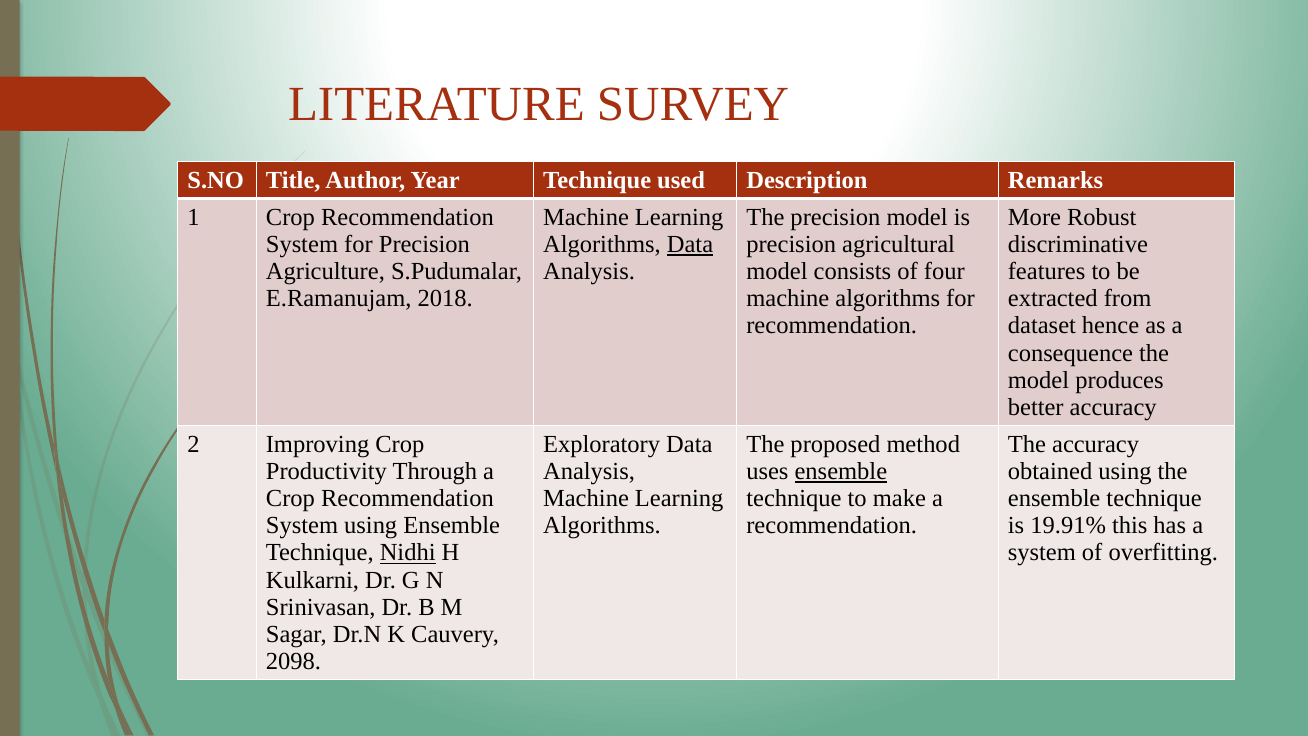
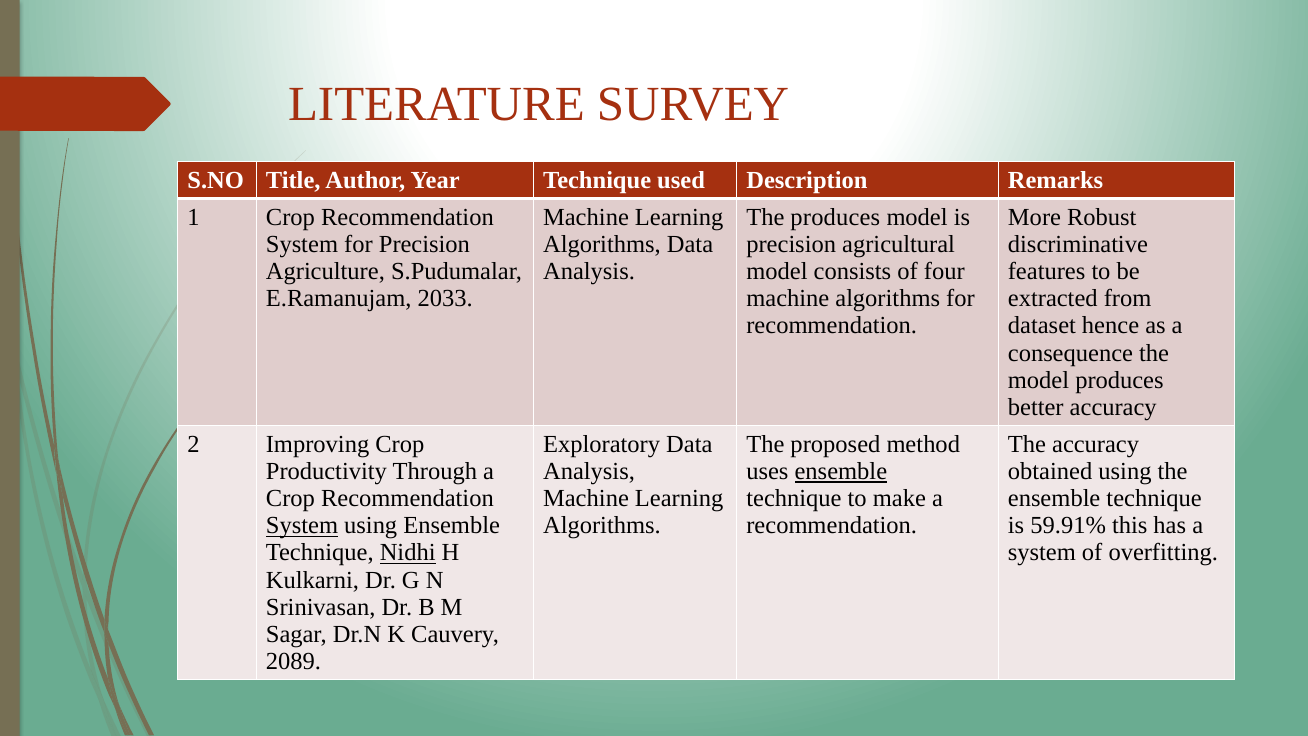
The precision: precision -> produces
Data at (690, 244) underline: present -> none
2018: 2018 -> 2033
System at (302, 526) underline: none -> present
19.91%: 19.91% -> 59.91%
2098: 2098 -> 2089
